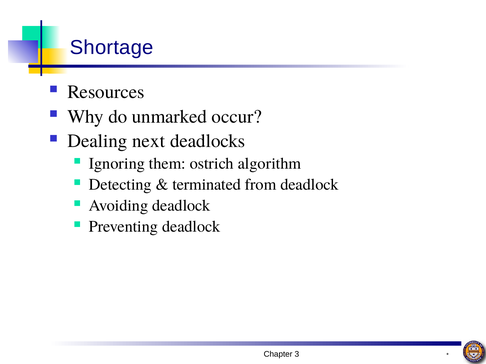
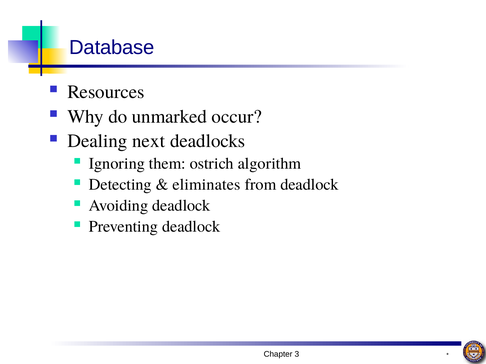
Shortage: Shortage -> Database
terminated: terminated -> eliminates
